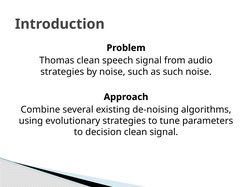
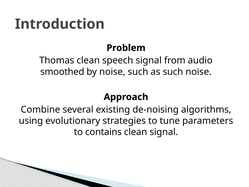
strategies at (62, 72): strategies -> smoothed
decision: decision -> contains
